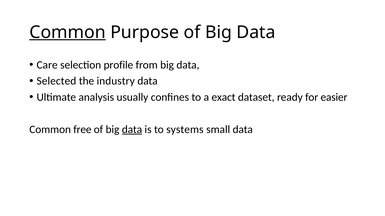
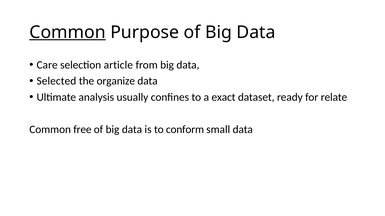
profile: profile -> article
industry: industry -> organize
easier: easier -> relate
data at (132, 130) underline: present -> none
systems: systems -> conform
